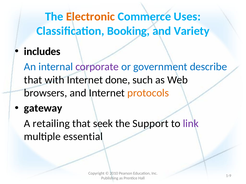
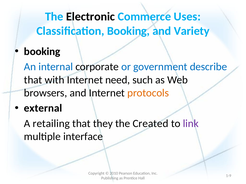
Electronic colour: orange -> black
includes at (42, 52): includes -> booking
corporate colour: purple -> black
done: done -> need
gateway: gateway -> external
seek: seek -> they
Support: Support -> Created
essential: essential -> interface
